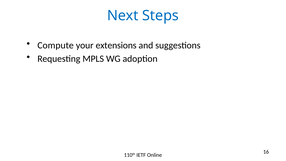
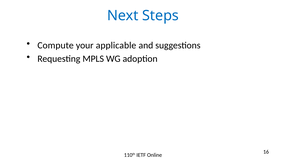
extensions: extensions -> applicable
